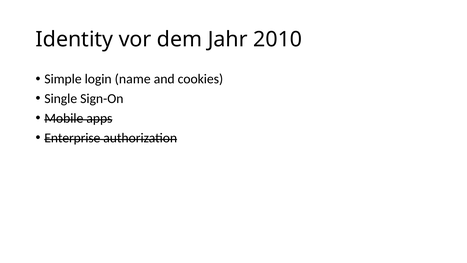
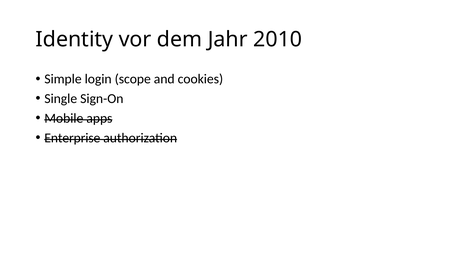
name: name -> scope
